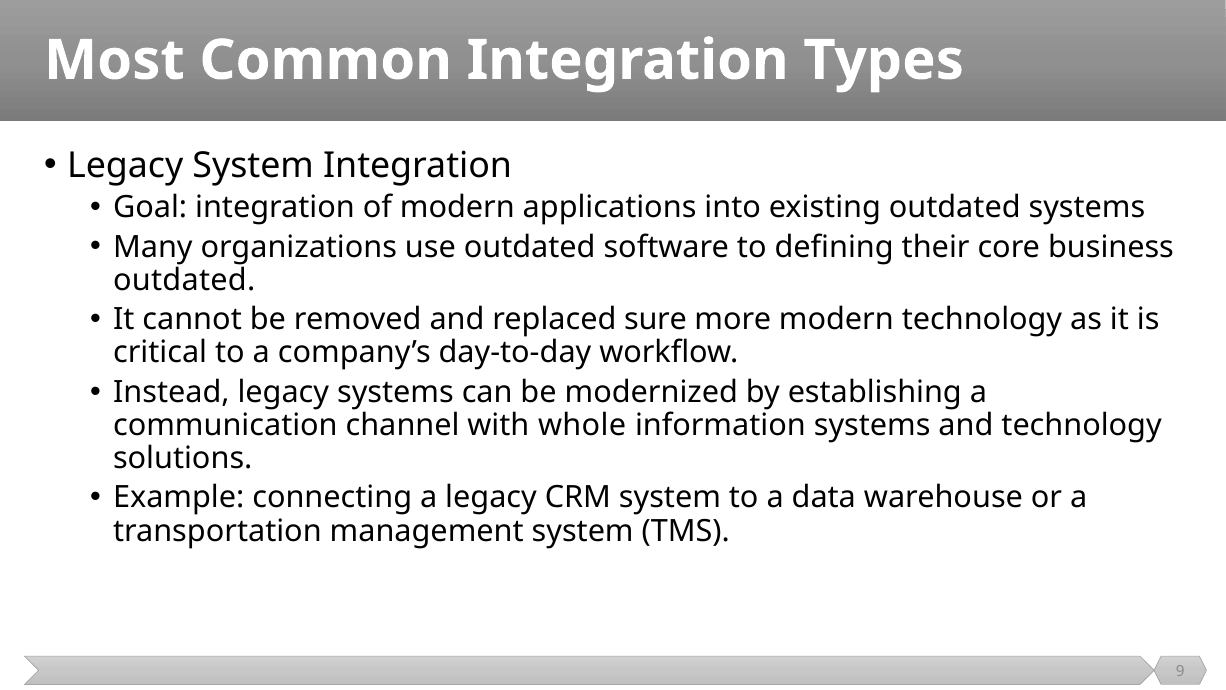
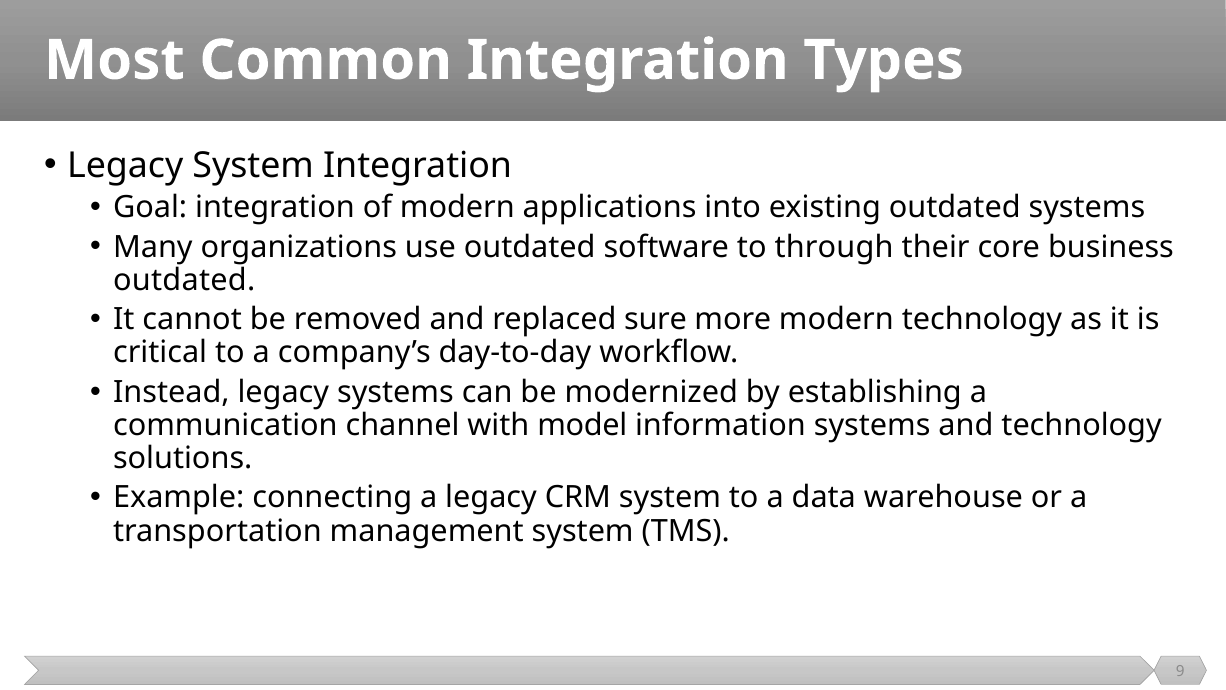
defining: defining -> through
whole: whole -> model
